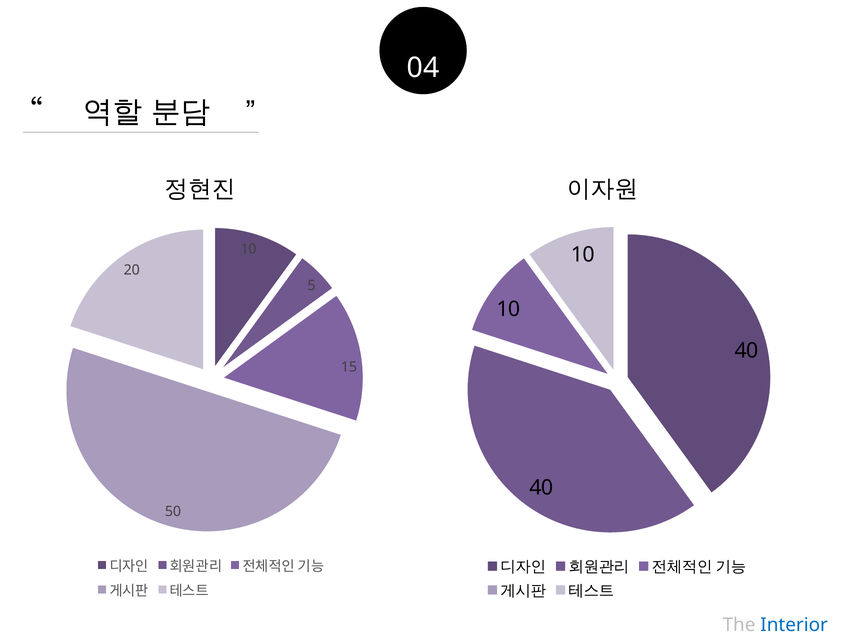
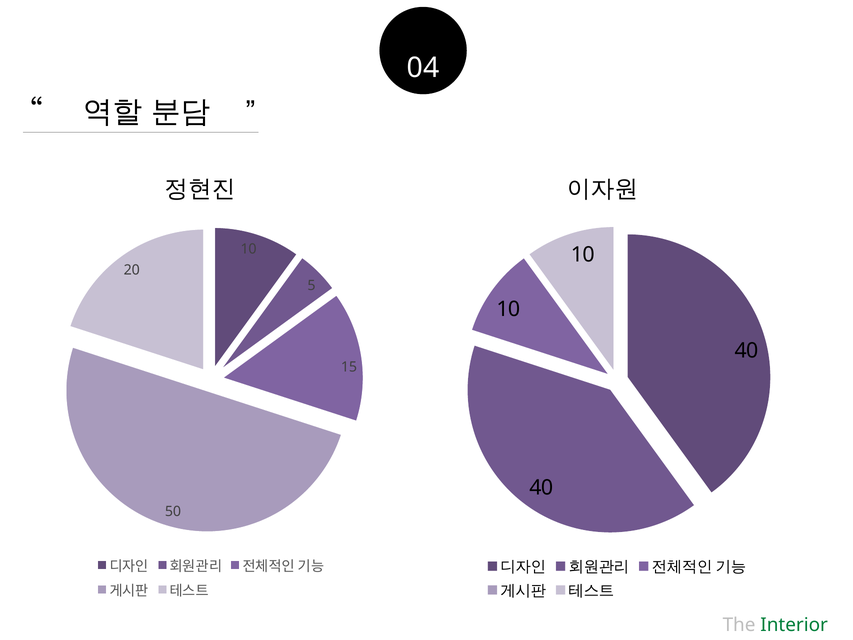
Interior colour: blue -> green
